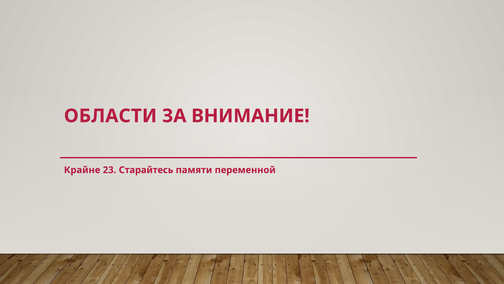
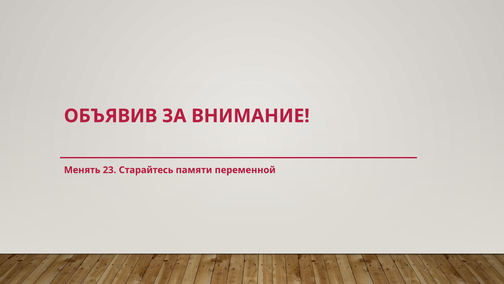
ОБЛАСТИ: ОБЛАСТИ -> ОБЪЯВИВ
Крайне: Крайне -> Менять
